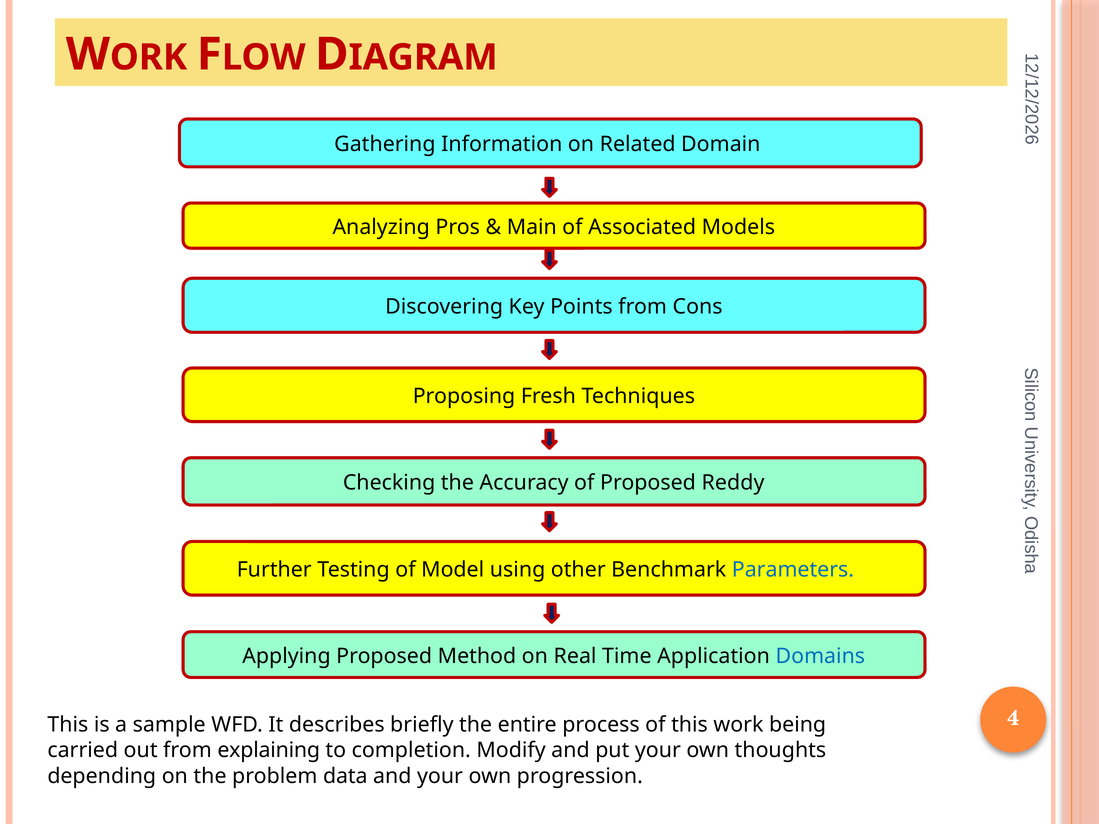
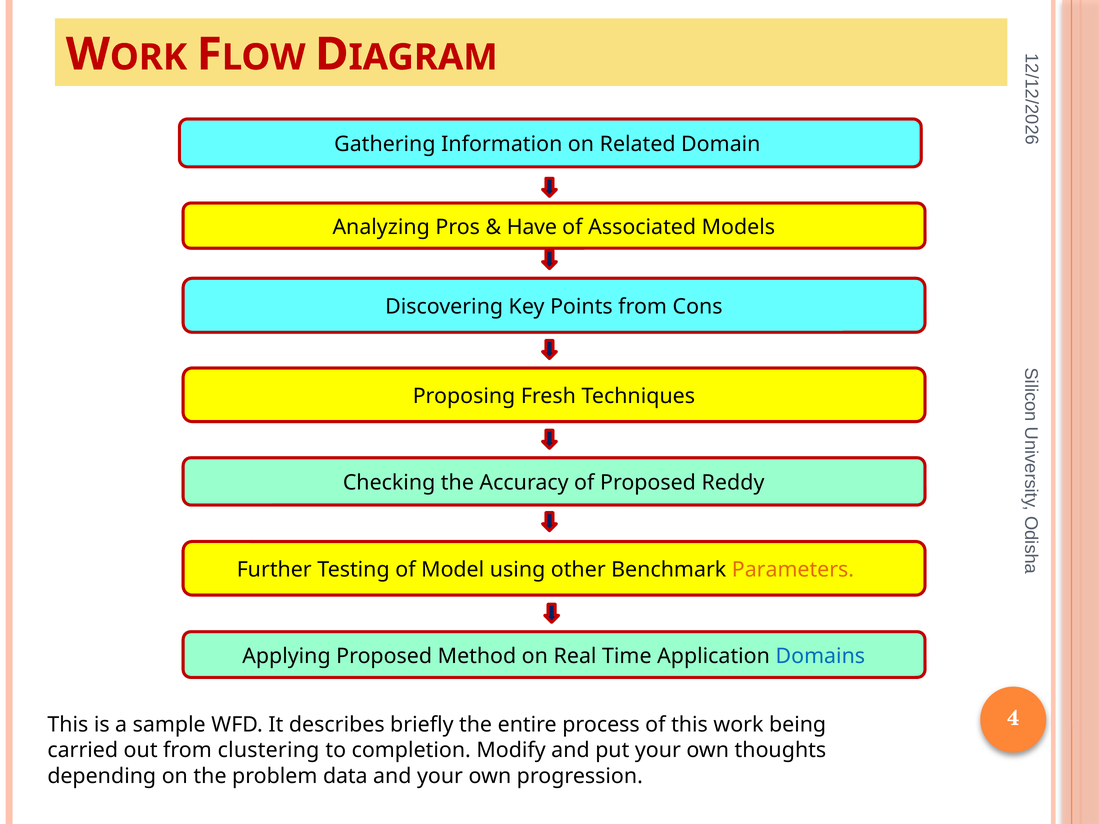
Main: Main -> Have
Parameters colour: blue -> orange
explaining: explaining -> clustering
